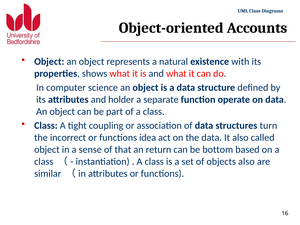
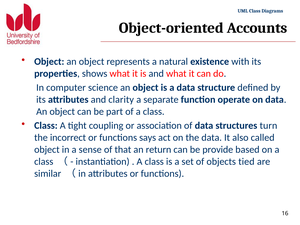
holder: holder -> clarity
idea: idea -> says
bottom: bottom -> provide
objects also: also -> tied
